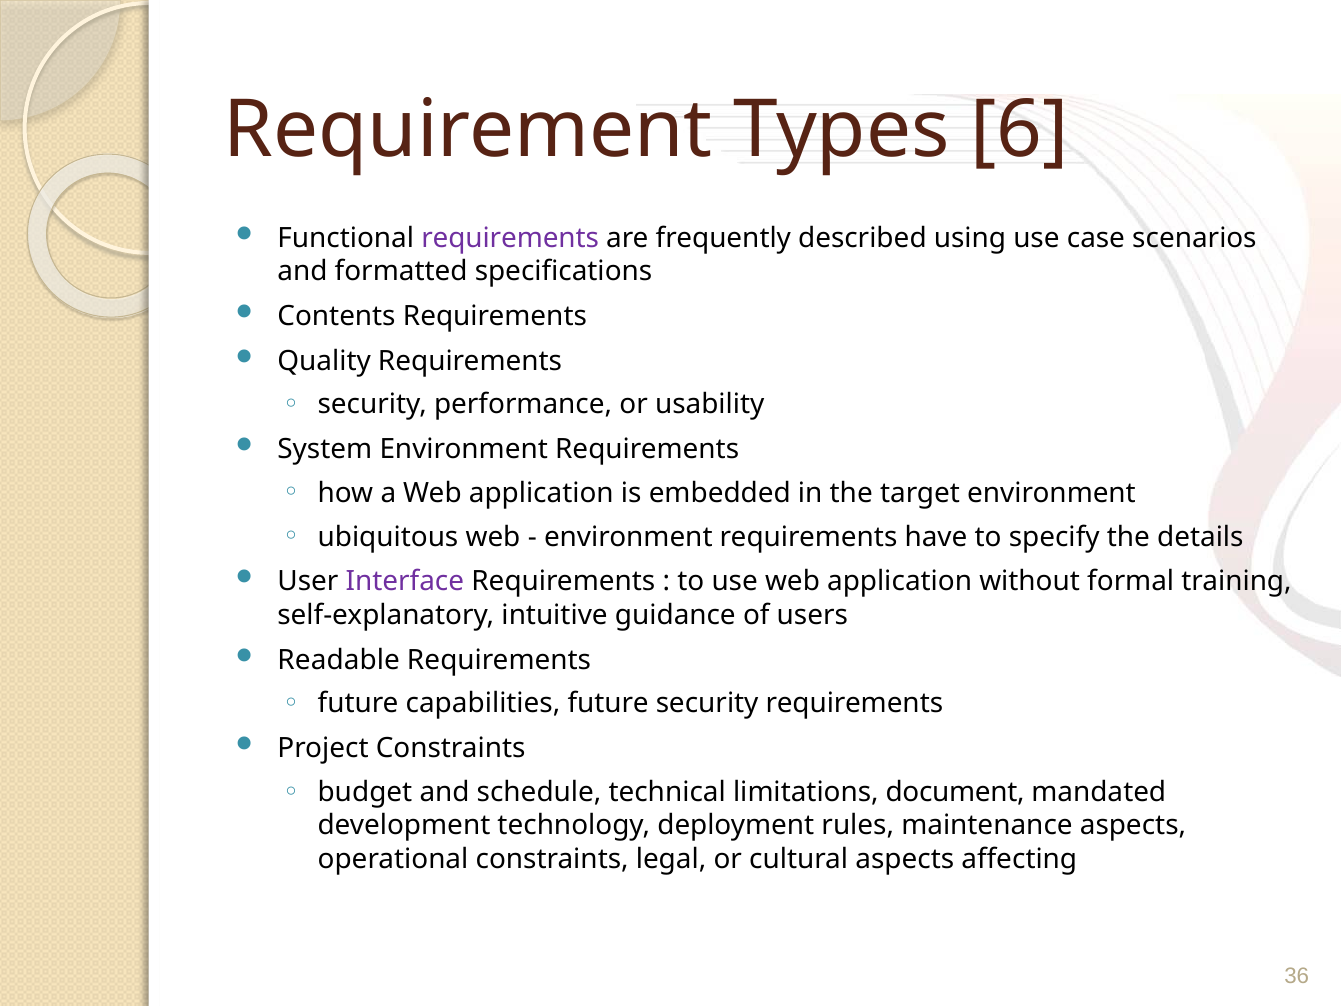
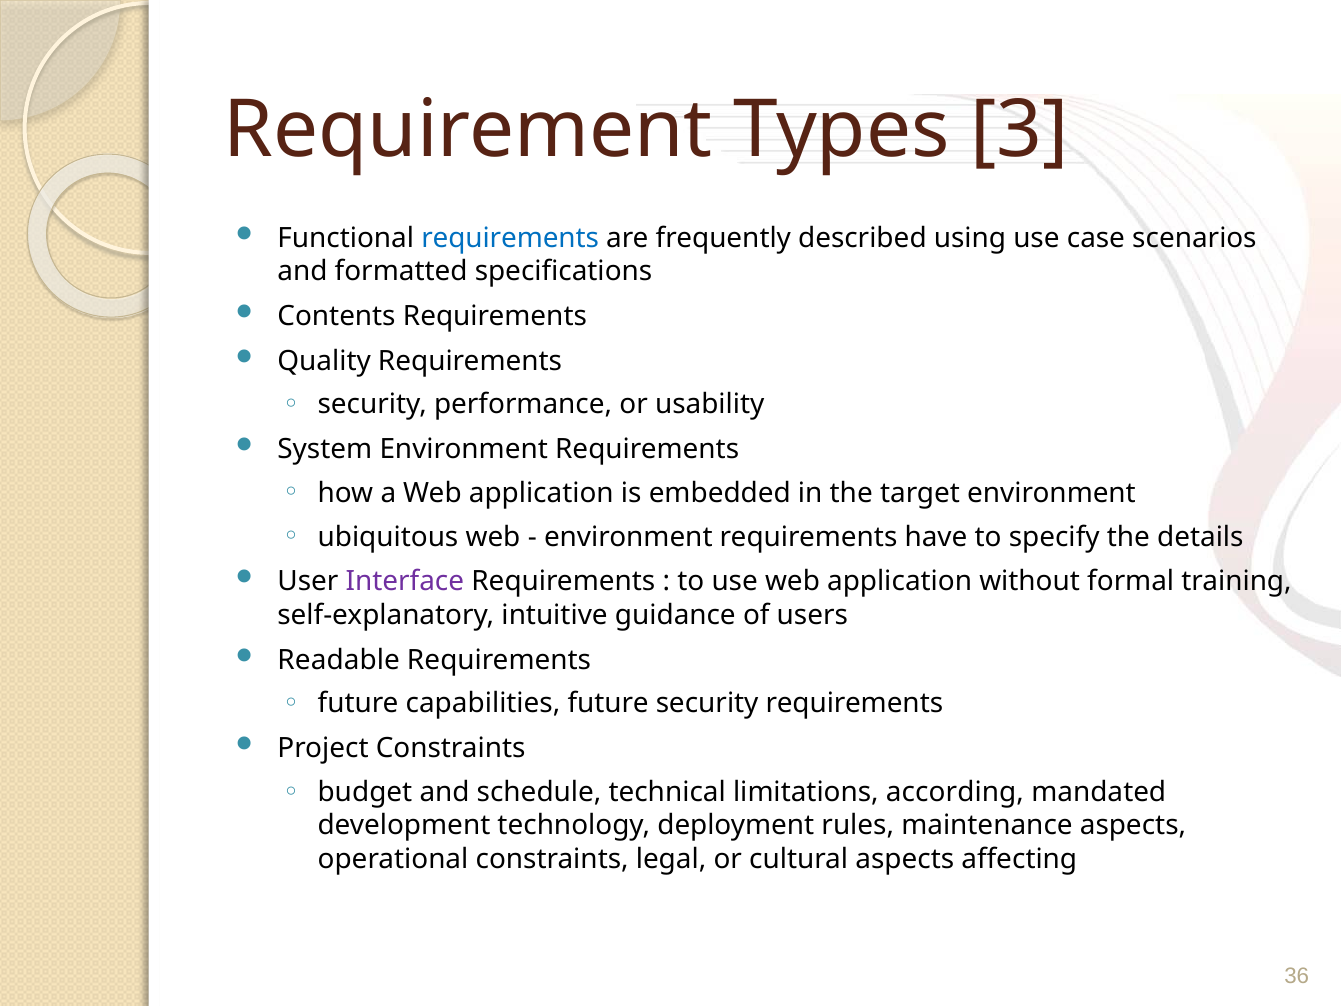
6: 6 -> 3
requirements at (510, 238) colour: purple -> blue
document: document -> according
